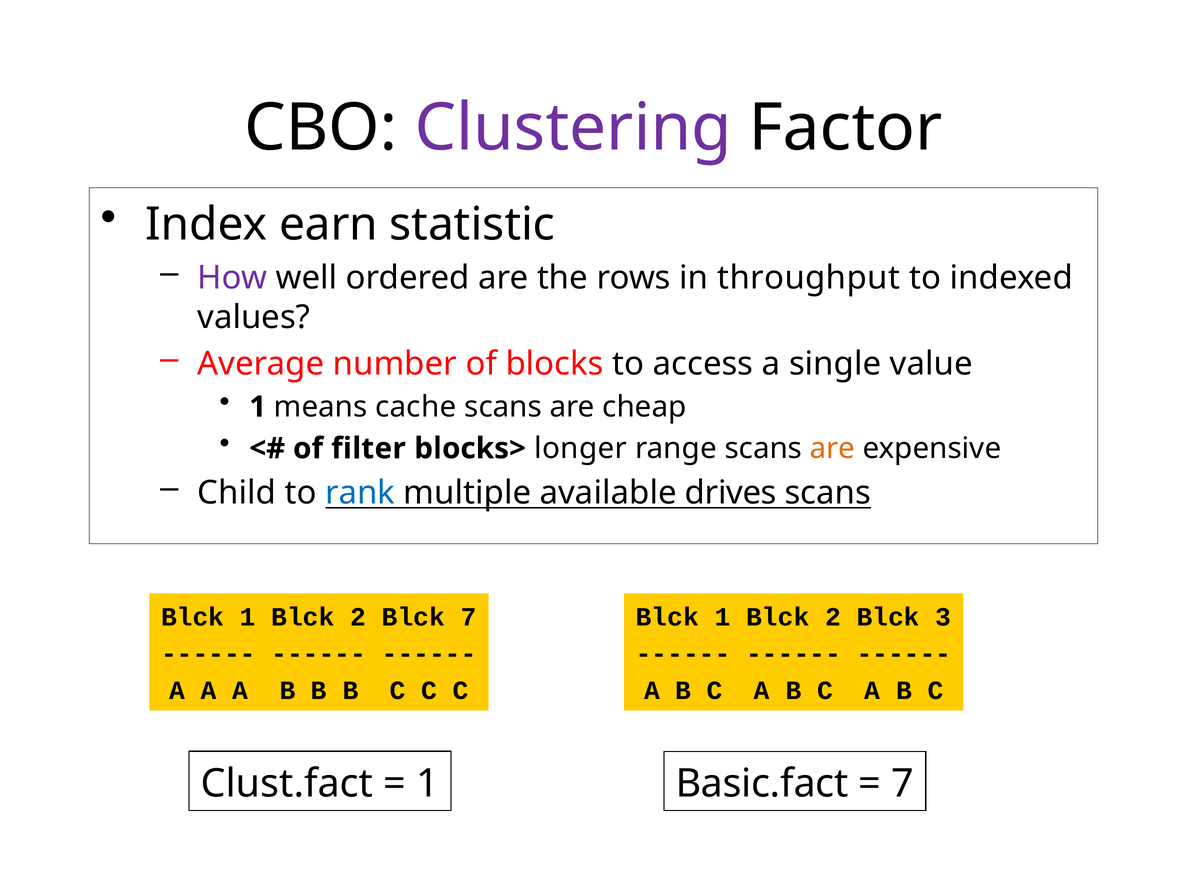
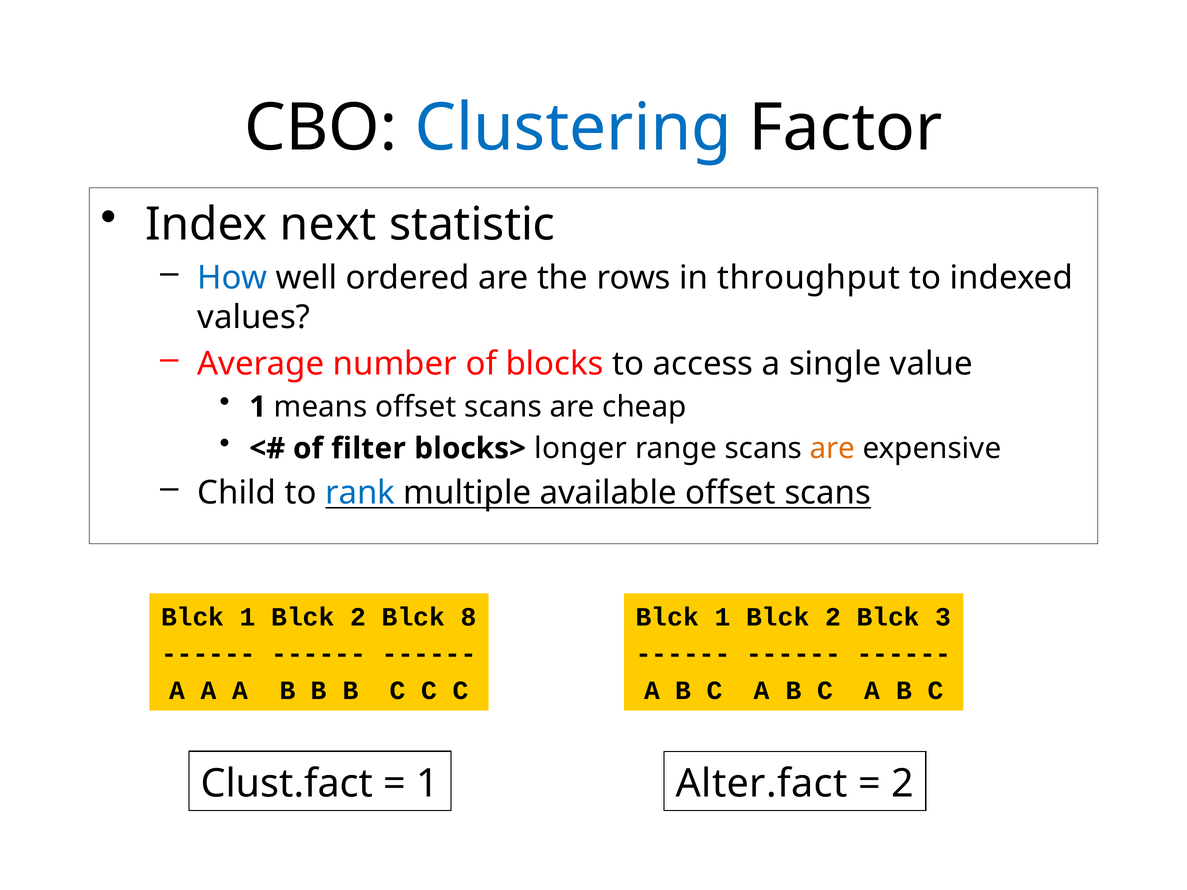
Clustering colour: purple -> blue
earn: earn -> next
How colour: purple -> blue
means cache: cache -> offset
available drives: drives -> offset
Blck 7: 7 -> 8
Basic.fact: Basic.fact -> Alter.fact
7 at (902, 784): 7 -> 2
